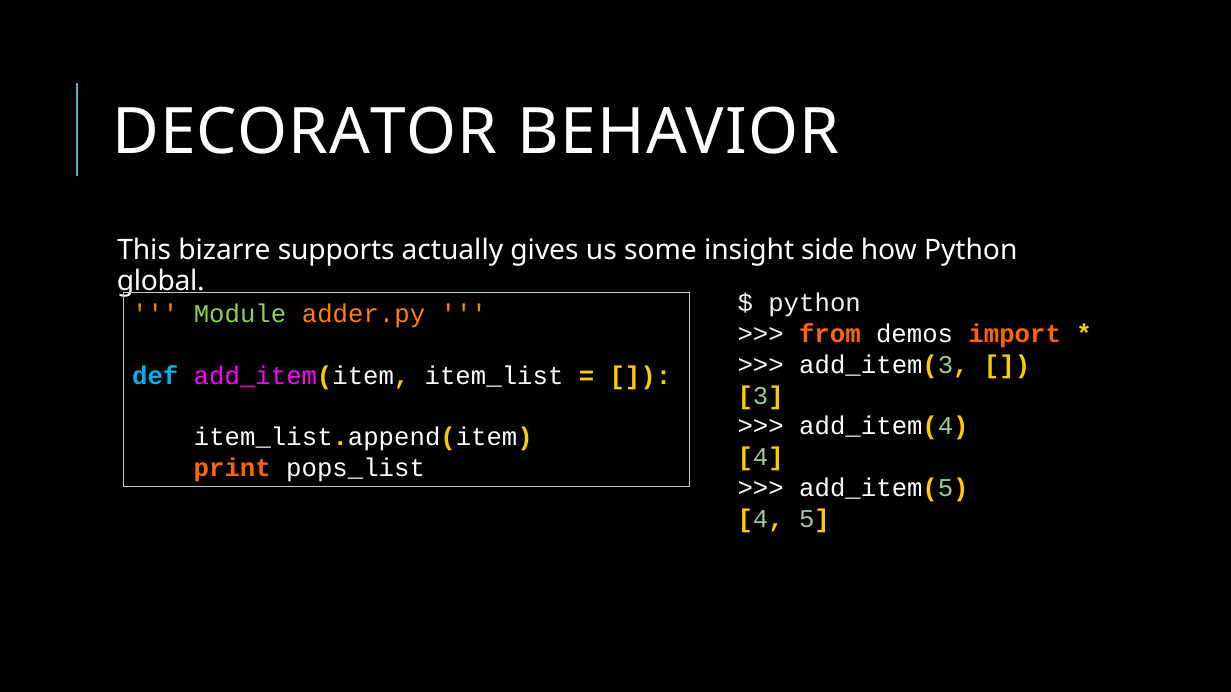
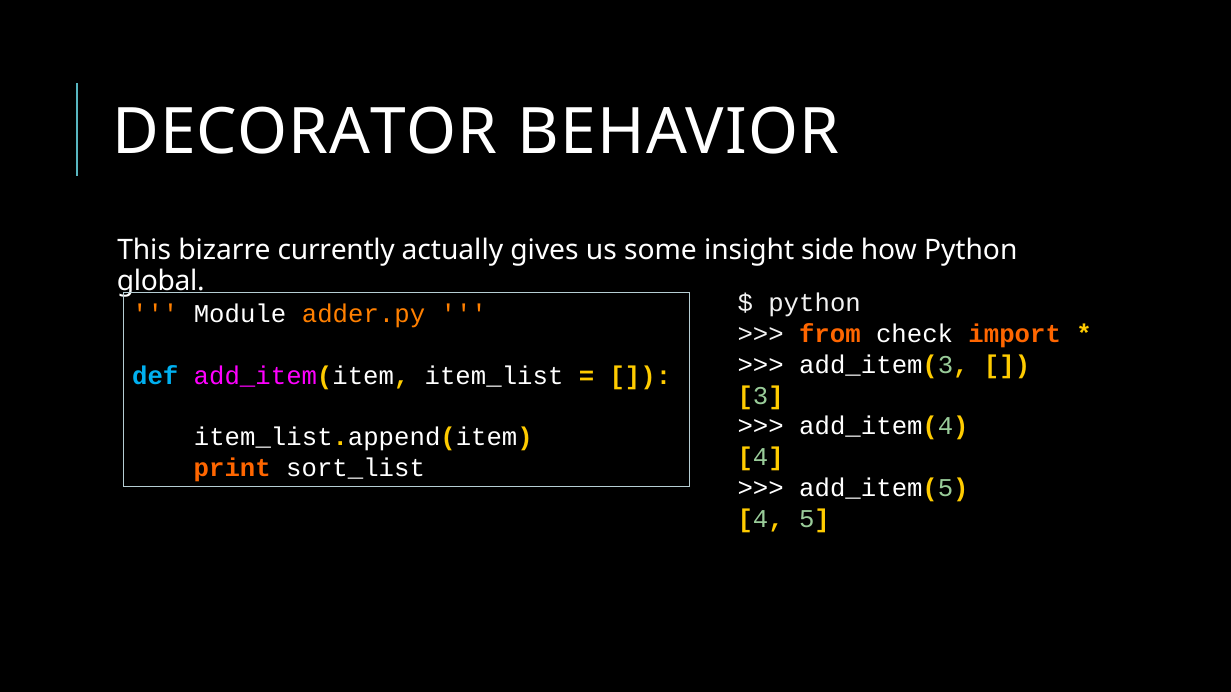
supports: supports -> currently
Module colour: light green -> white
demos: demos -> check
pops_list: pops_list -> sort_list
